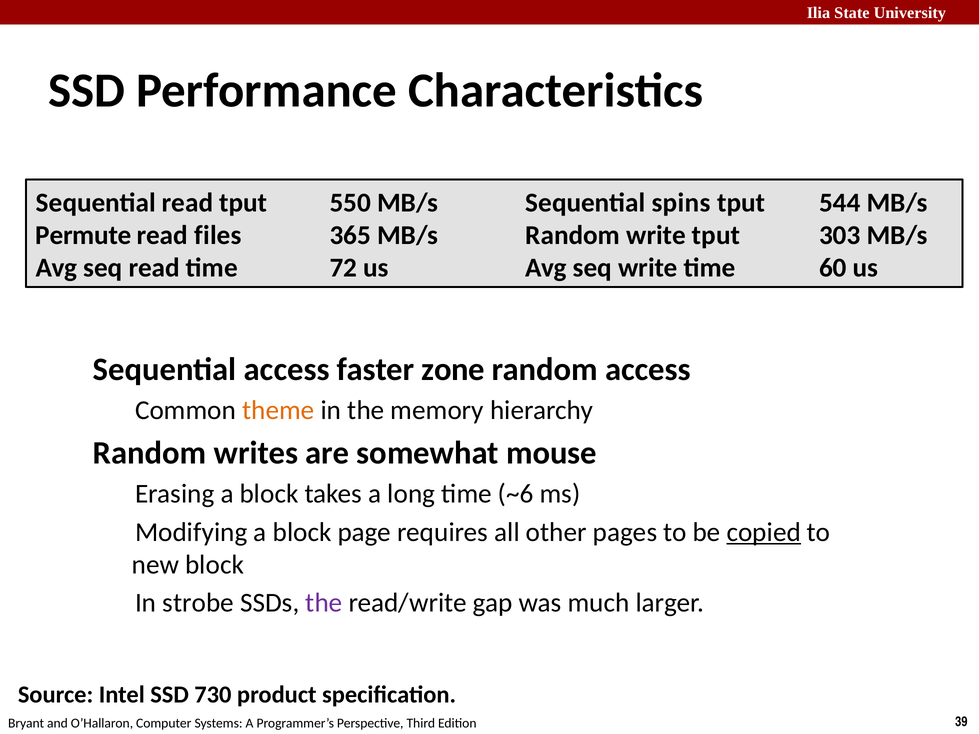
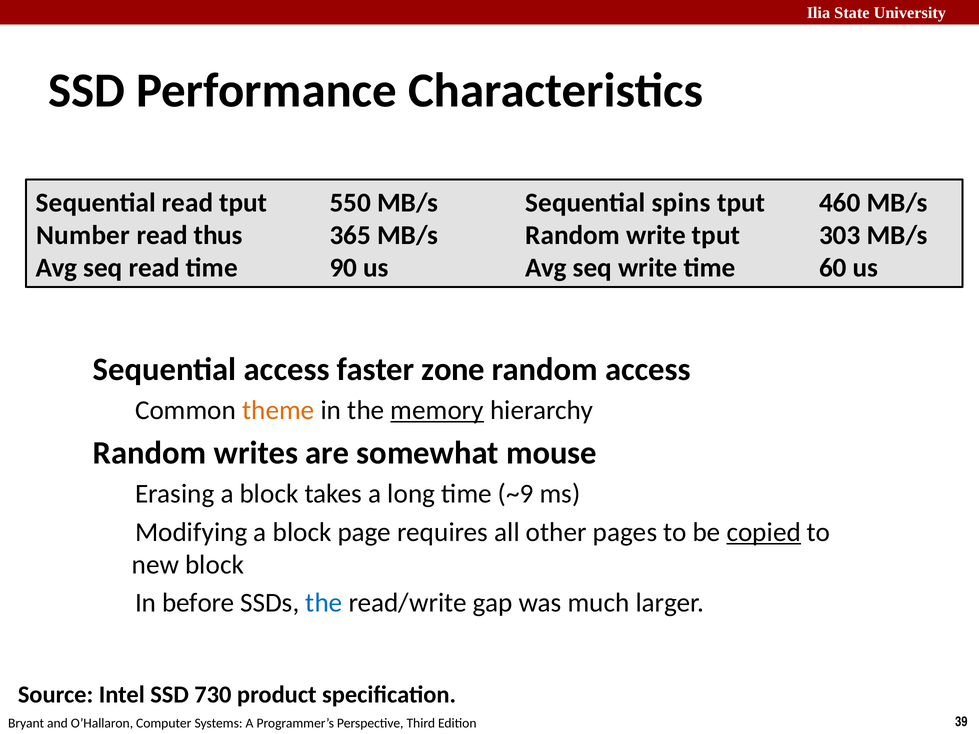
544: 544 -> 460
Permute: Permute -> Number
files: files -> thus
72: 72 -> 90
memory underline: none -> present
~6: ~6 -> ~9
strobe: strobe -> before
the at (324, 603) colour: purple -> blue
